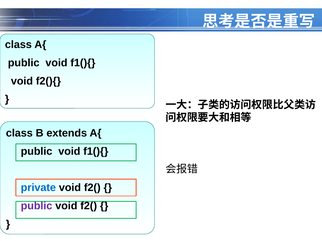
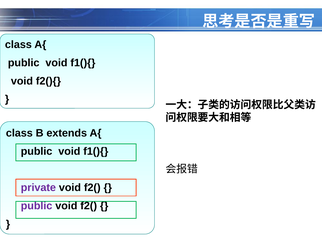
private colour: blue -> purple
